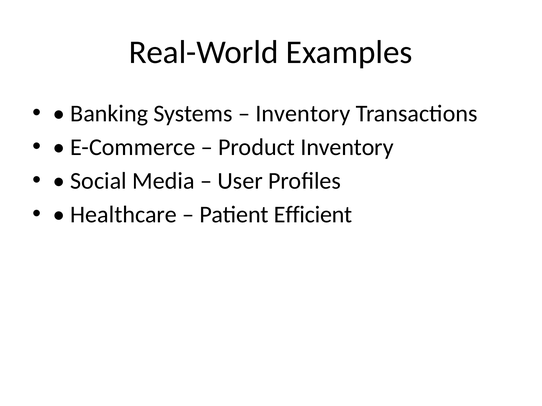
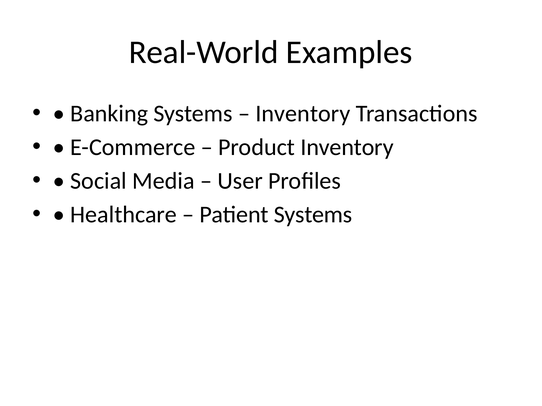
Patient Efficient: Efficient -> Systems
